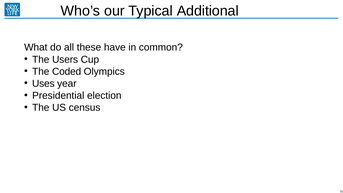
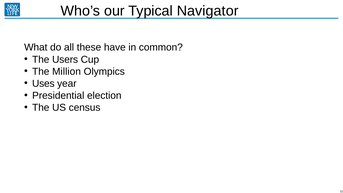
Additional: Additional -> Navigator
Coded: Coded -> Million
